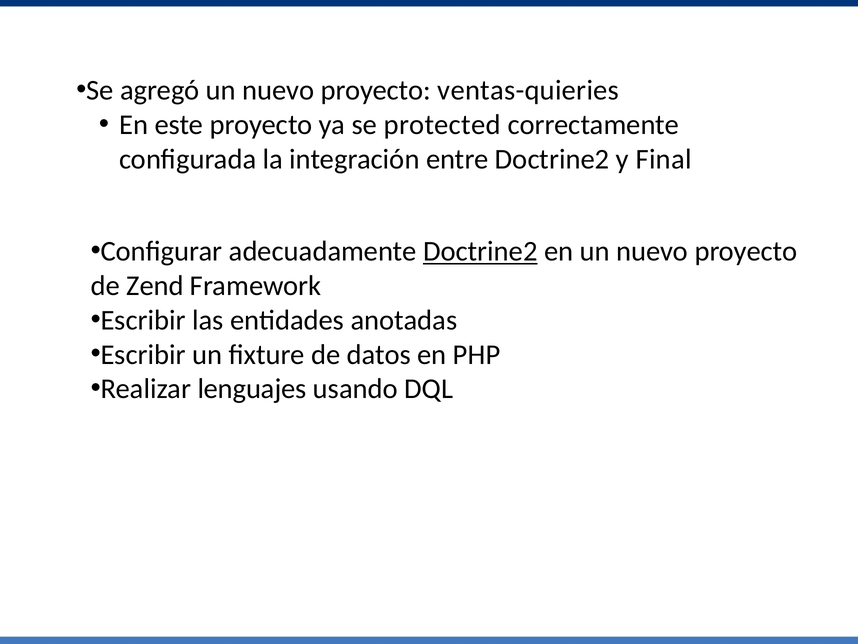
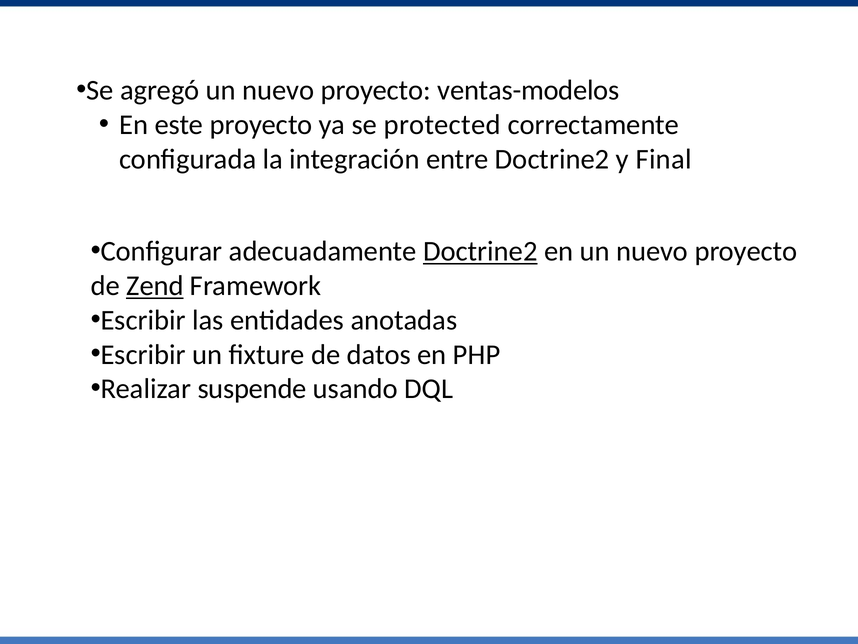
ventas-quieries: ventas-quieries -> ventas-modelos
Zend underline: none -> present
lenguajes: lenguajes -> suspende
